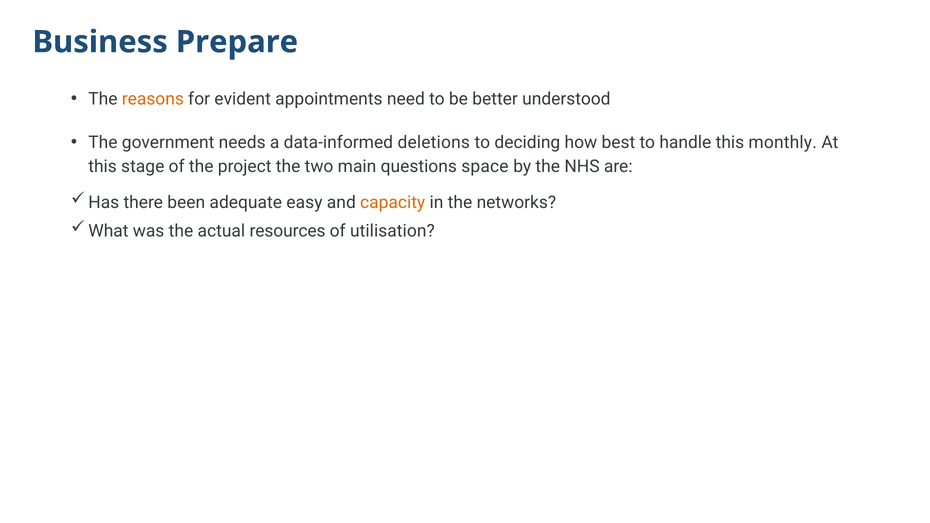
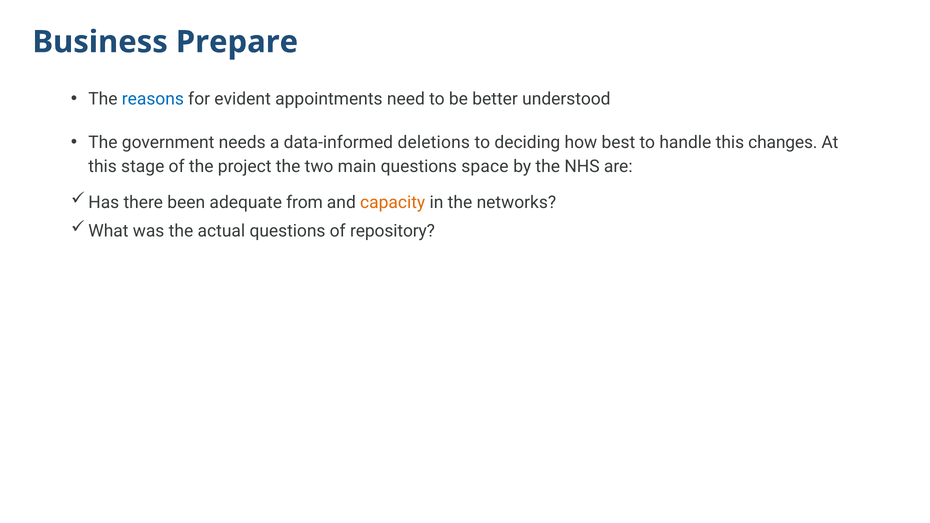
reasons colour: orange -> blue
monthly: monthly -> changes
easy: easy -> from
actual resources: resources -> questions
utilisation: utilisation -> repository
